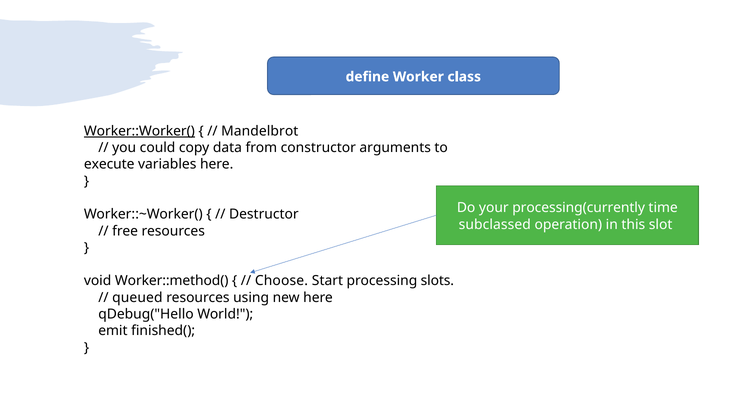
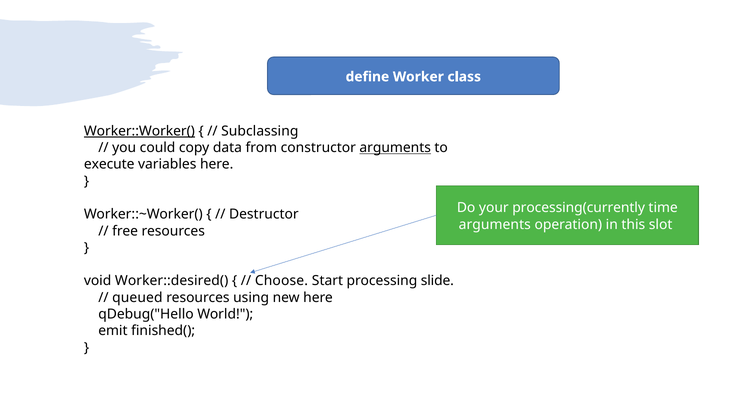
Mandelbrot: Mandelbrot -> Subclassing
arguments at (395, 148) underline: none -> present
subclassed at (495, 224): subclassed -> arguments
Worker::method(: Worker::method( -> Worker::desired(
slots: slots -> slide
